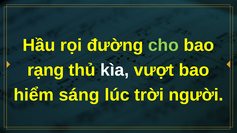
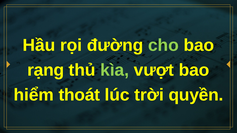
kìa colour: white -> light green
sáng: sáng -> thoát
người: người -> quyền
